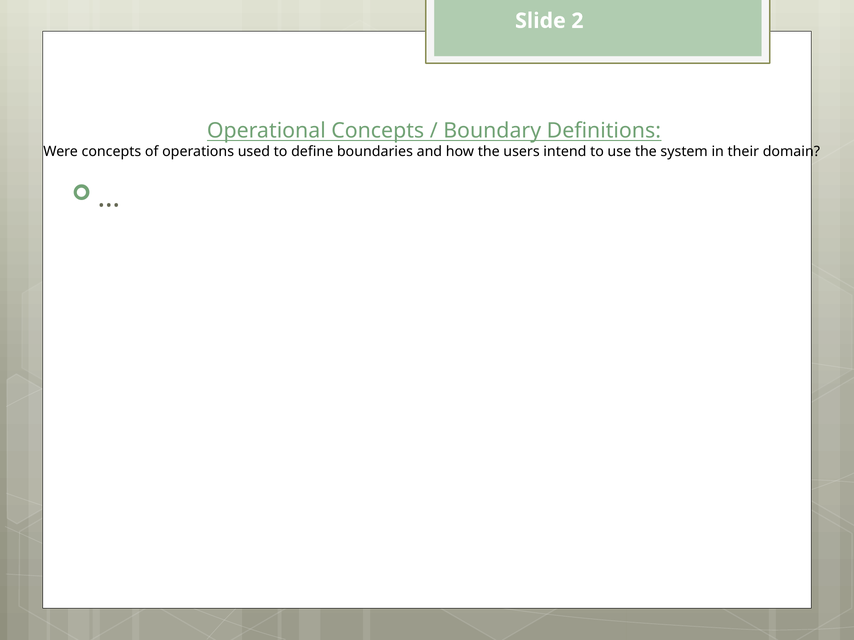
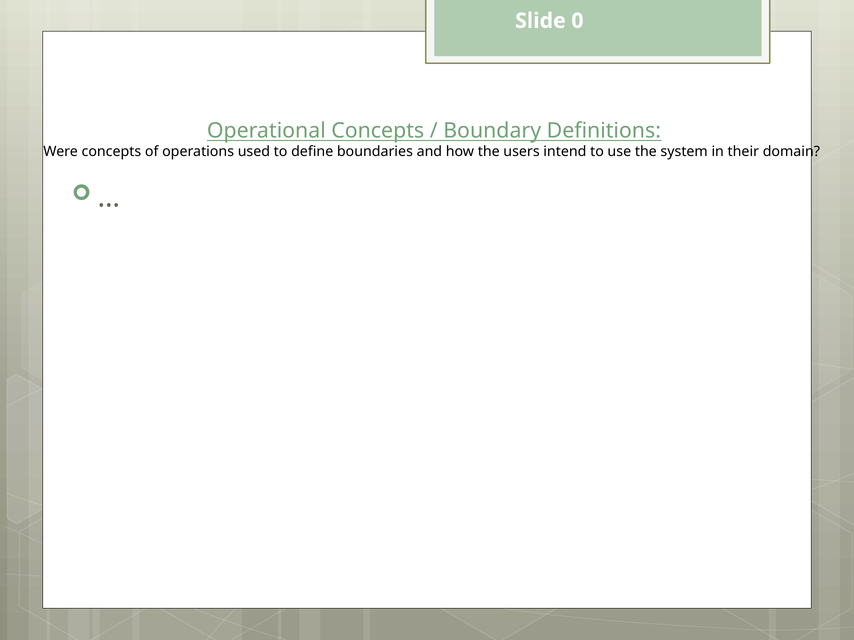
2: 2 -> 0
